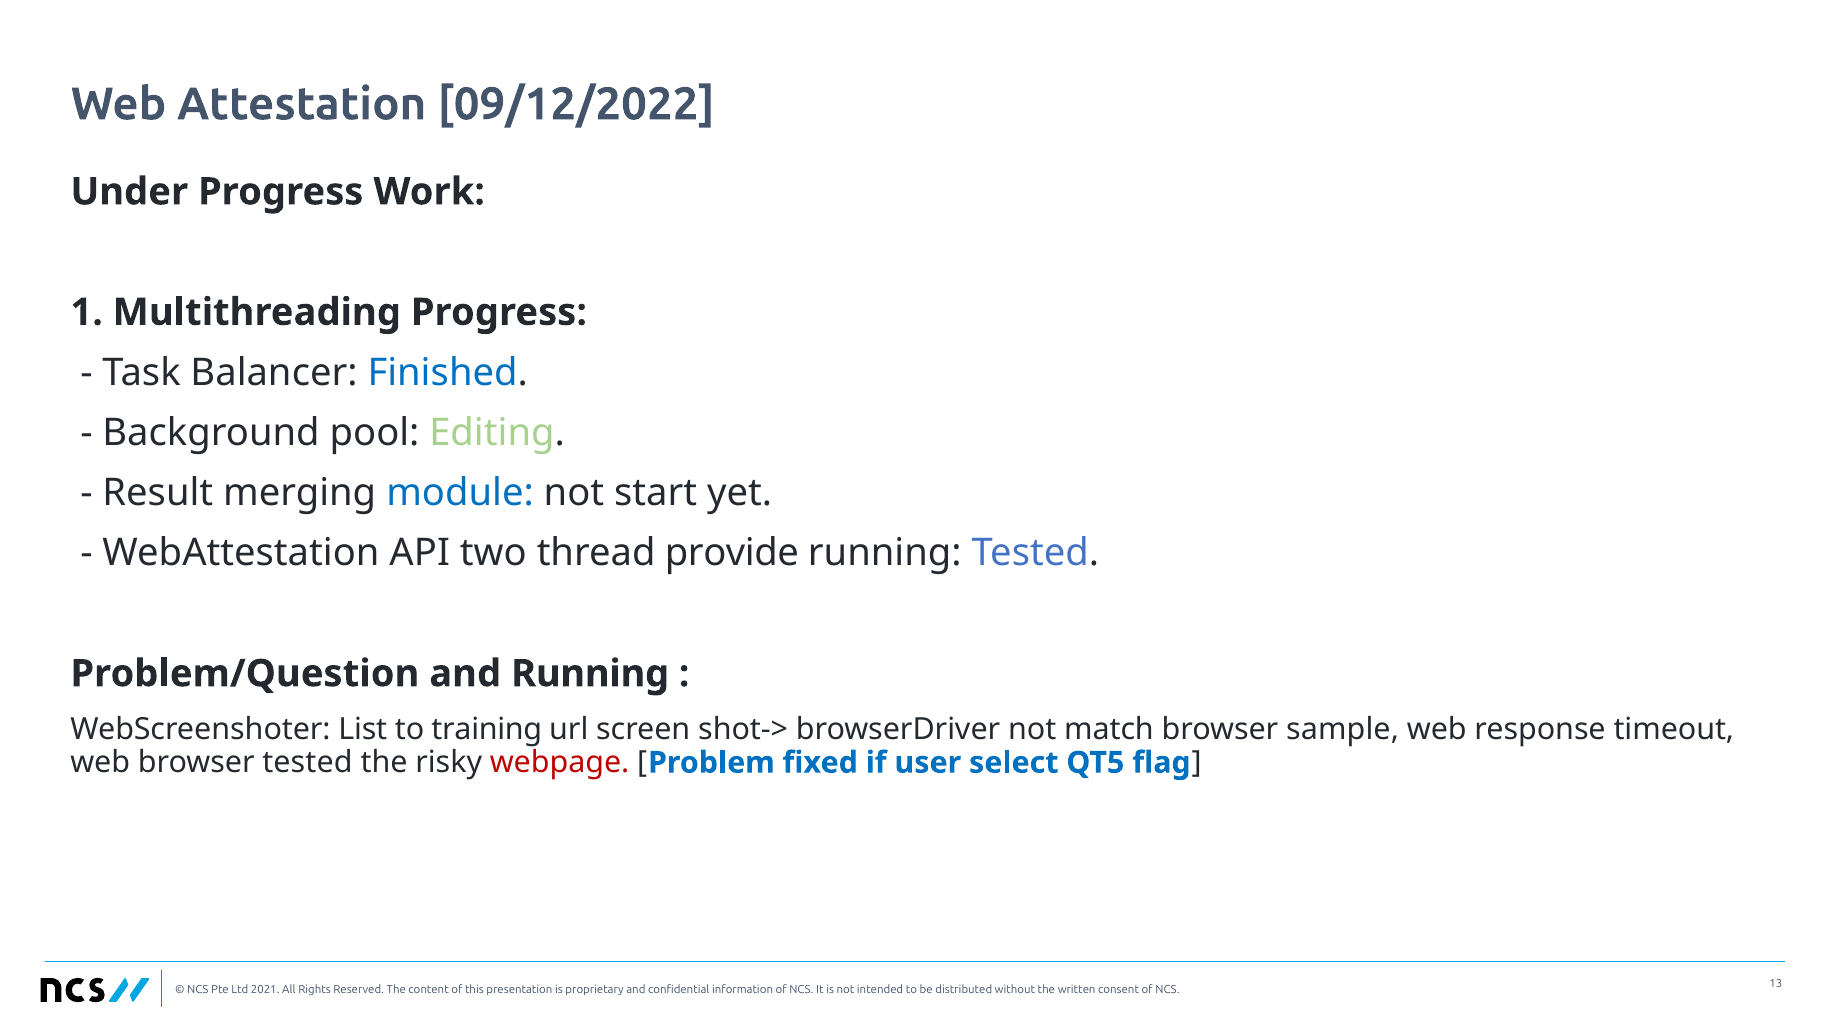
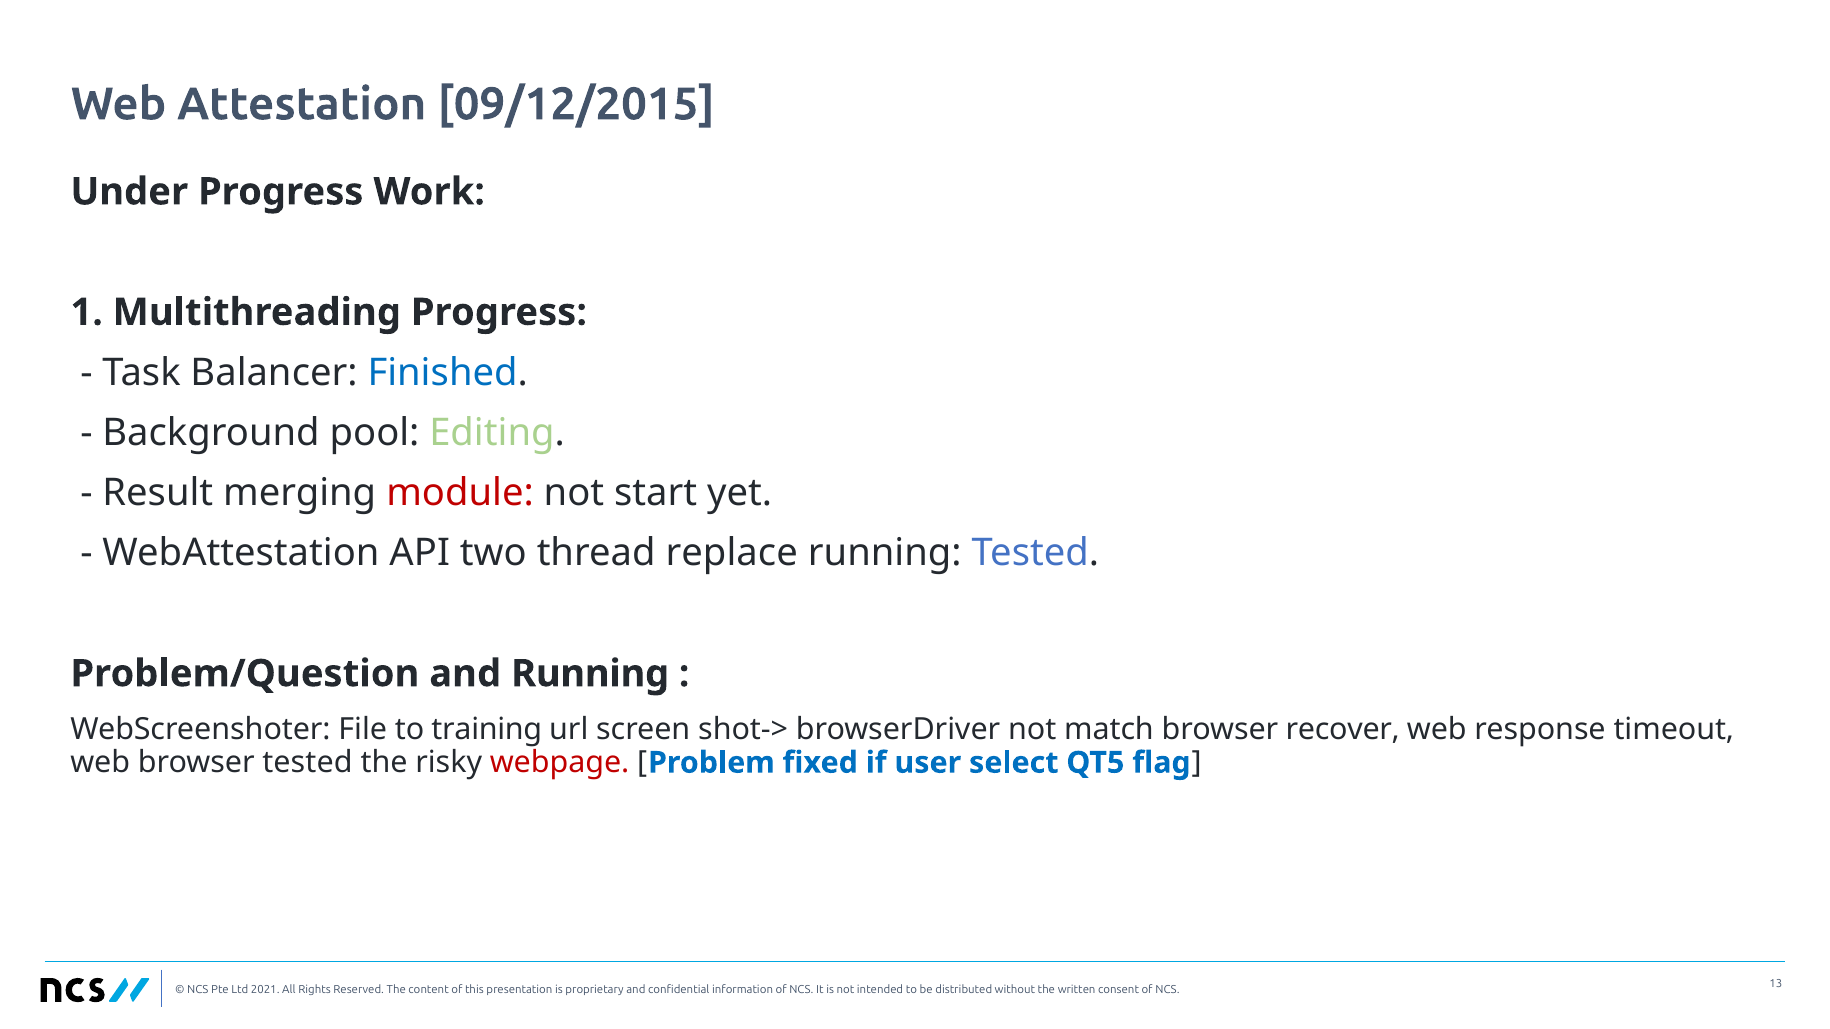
09/12/2022: 09/12/2022 -> 09/12/2015
module colour: blue -> red
provide: provide -> replace
List: List -> File
sample: sample -> recover
